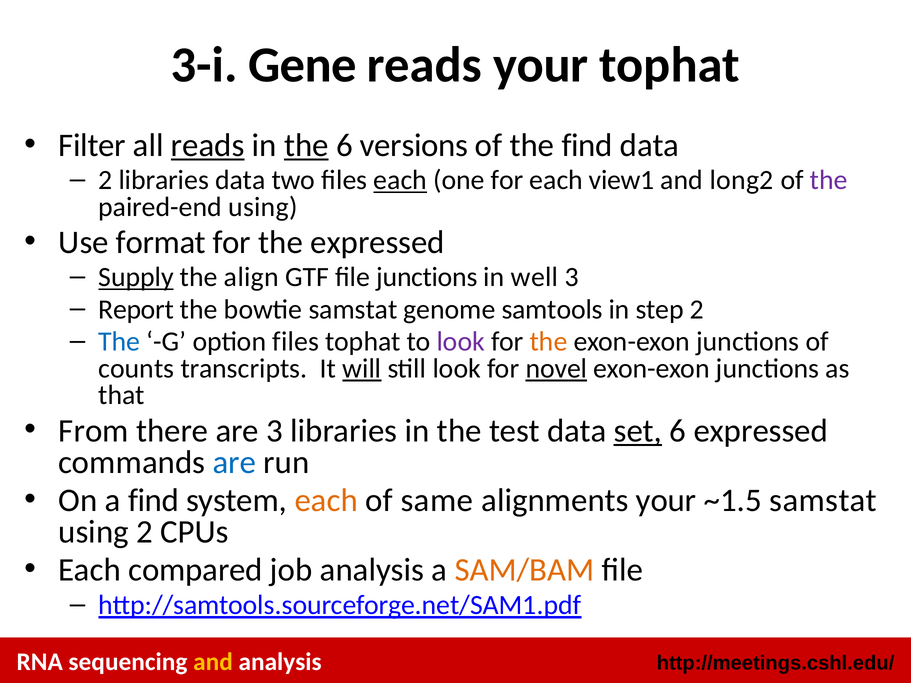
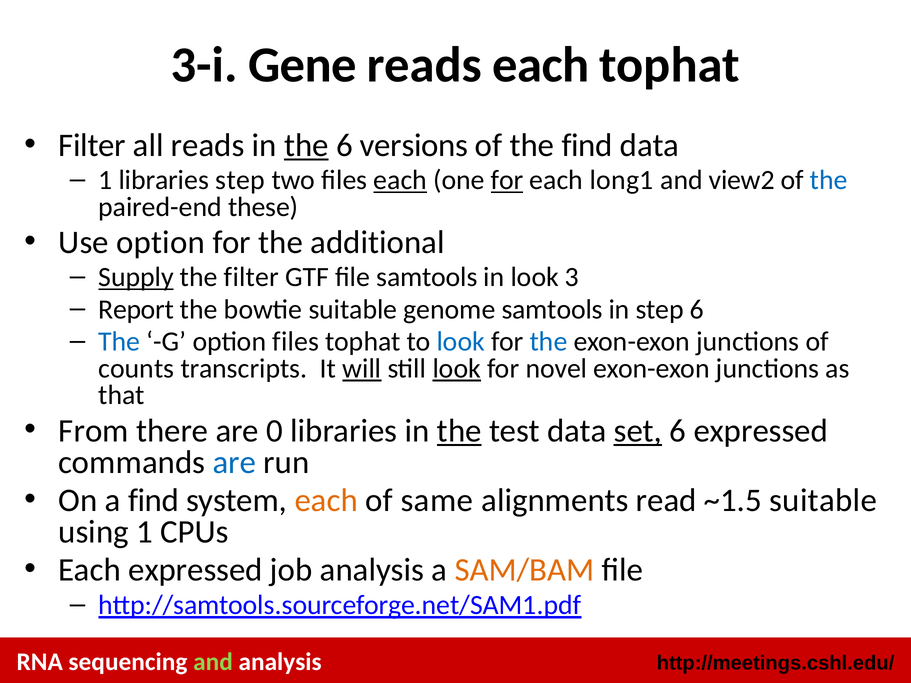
reads your: your -> each
reads at (208, 145) underline: present -> none
2 at (105, 180): 2 -> 1
libraries data: data -> step
for at (507, 180) underline: none -> present
view1: view1 -> long1
long2: long2 -> view2
the at (829, 180) colour: purple -> blue
paired-end using: using -> these
Use format: format -> option
the expressed: expressed -> additional
the align: align -> filter
file junctions: junctions -> samtools
in well: well -> look
bowtie samstat: samstat -> suitable
step 2: 2 -> 6
look at (461, 342) colour: purple -> blue
the at (548, 342) colour: orange -> blue
look at (457, 369) underline: none -> present
novel underline: present -> none
are 3: 3 -> 0
the at (459, 431) underline: none -> present
alignments your: your -> read
~1.5 samstat: samstat -> suitable
using 2: 2 -> 1
Each compared: compared -> expressed
and at (213, 662) colour: yellow -> light green
